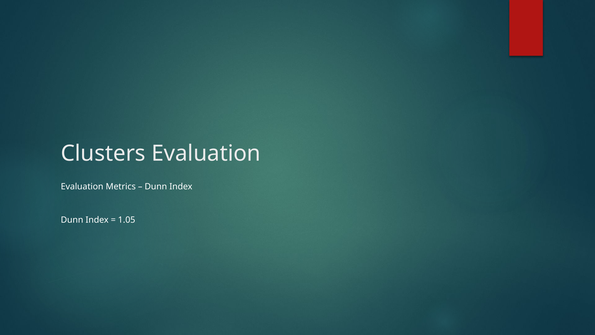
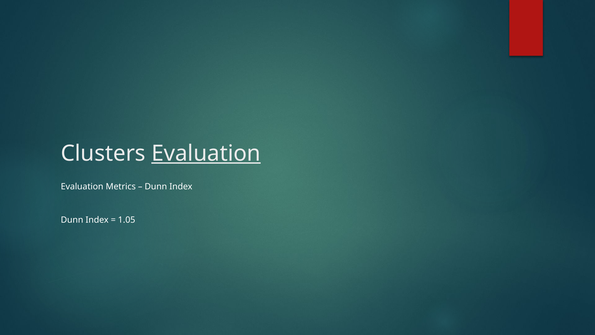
Evaluation at (206, 153) underline: none -> present
